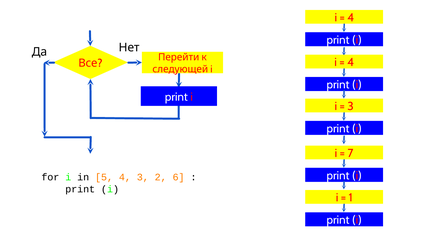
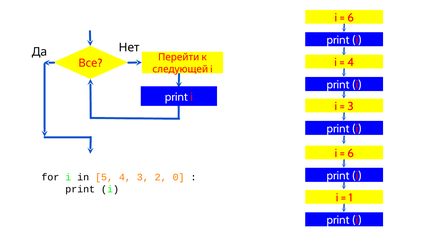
4 at (351, 18): 4 -> 6
7 at (350, 153): 7 -> 6
6: 6 -> 0
